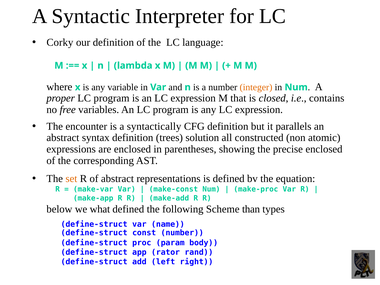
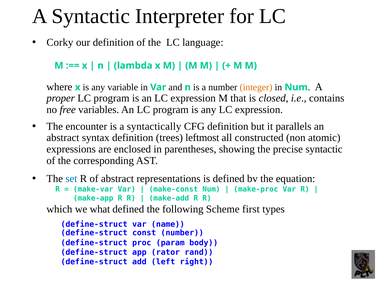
solution: solution -> leftmost
precise enclosed: enclosed -> syntactic
set colour: orange -> blue
below: below -> which
than: than -> first
